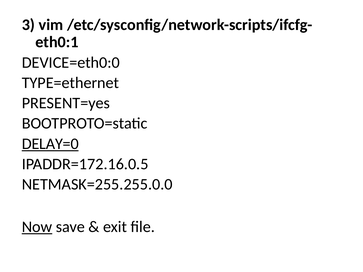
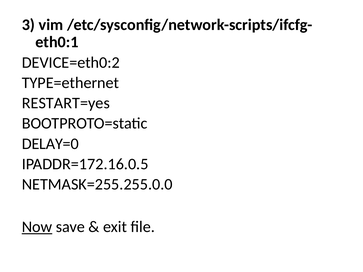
DEVICE=eth0:0: DEVICE=eth0:0 -> DEVICE=eth0:2
PRESENT=yes: PRESENT=yes -> RESTART=yes
DELAY=0 underline: present -> none
